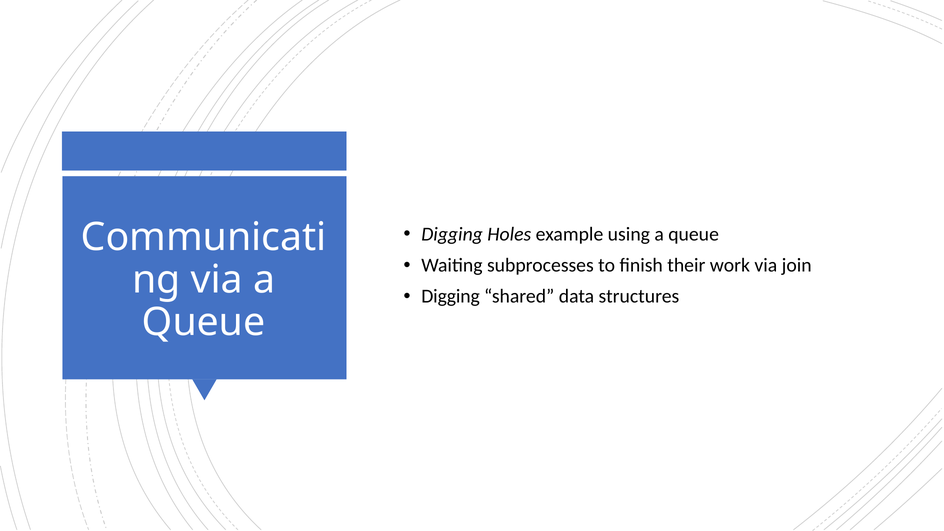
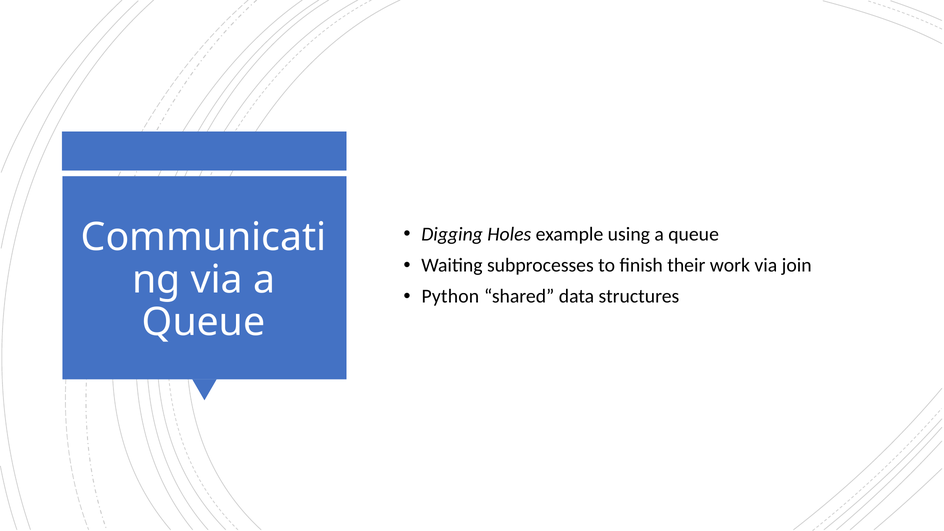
Digging at (451, 296): Digging -> Python
